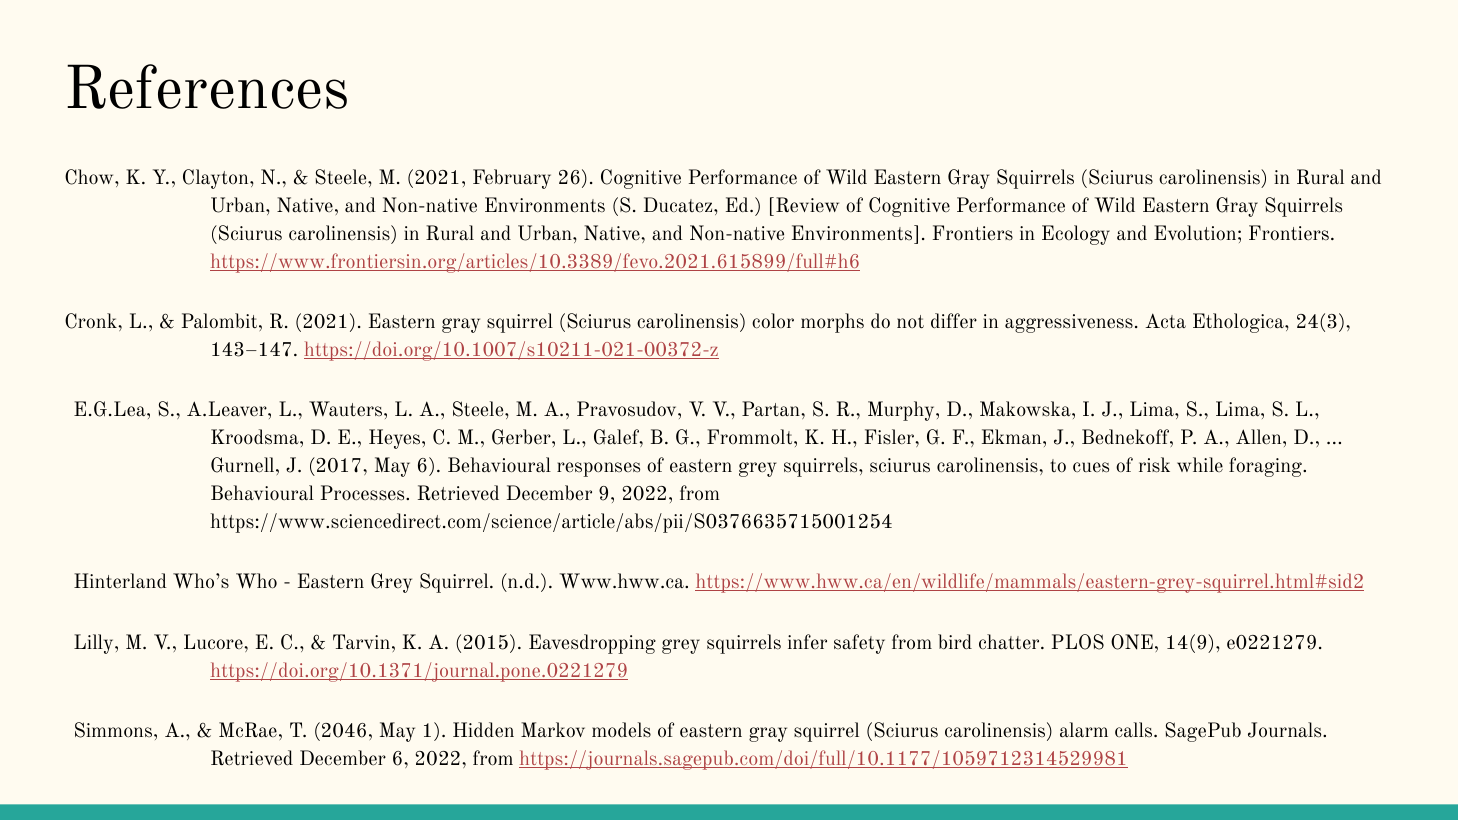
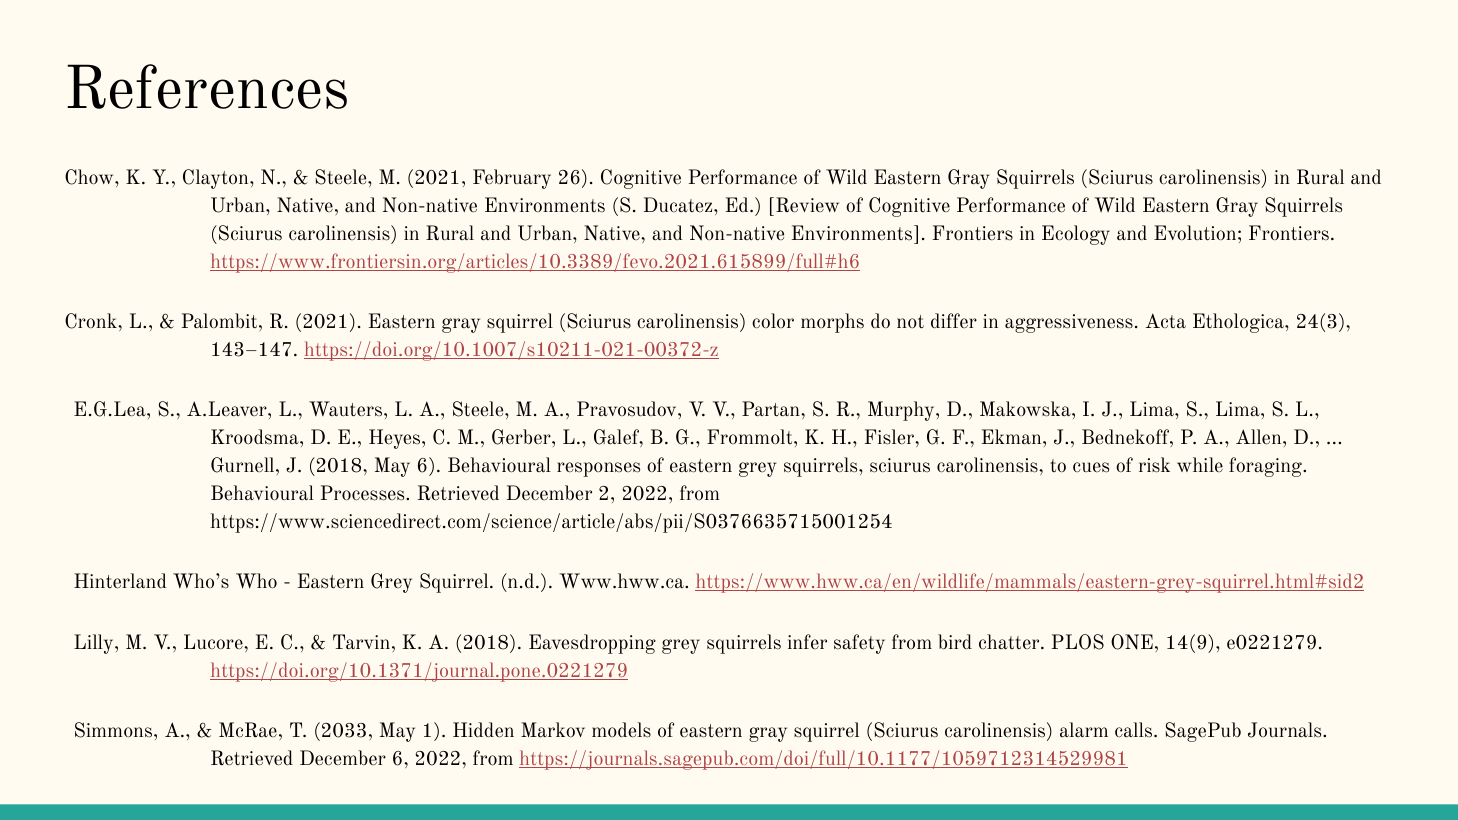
J 2017: 2017 -> 2018
9: 9 -> 2
A 2015: 2015 -> 2018
2046: 2046 -> 2033
